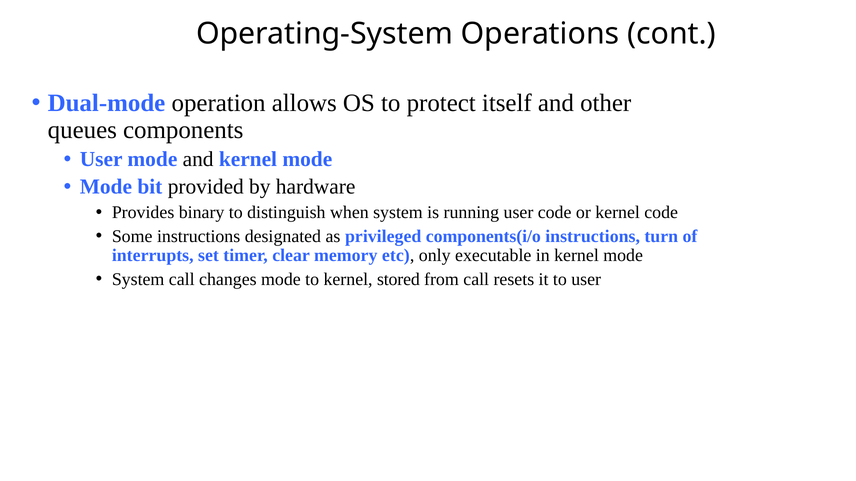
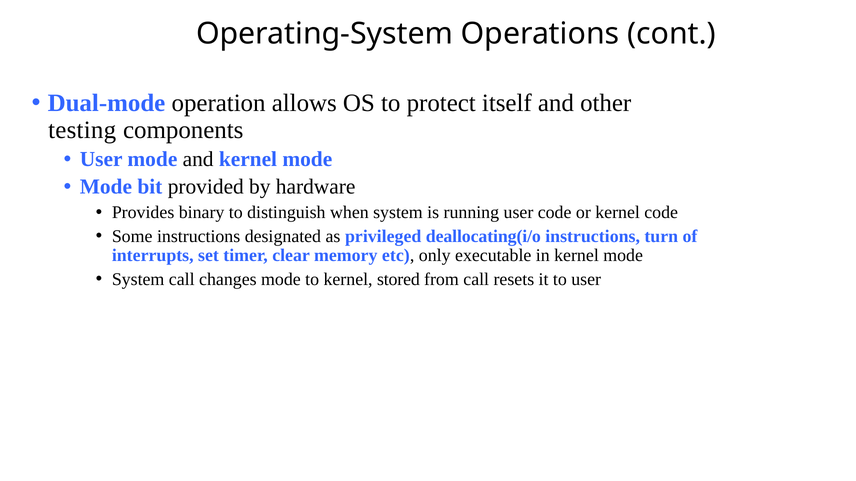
queues: queues -> testing
components(i/o: components(i/o -> deallocating(i/o
